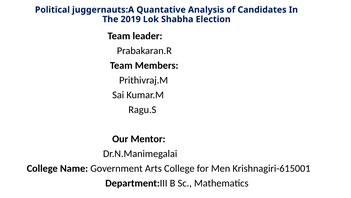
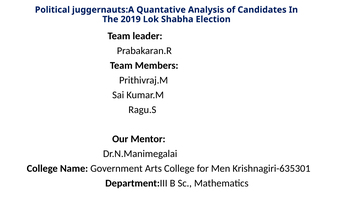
Krishnagiri-615001: Krishnagiri-615001 -> Krishnagiri-635301
